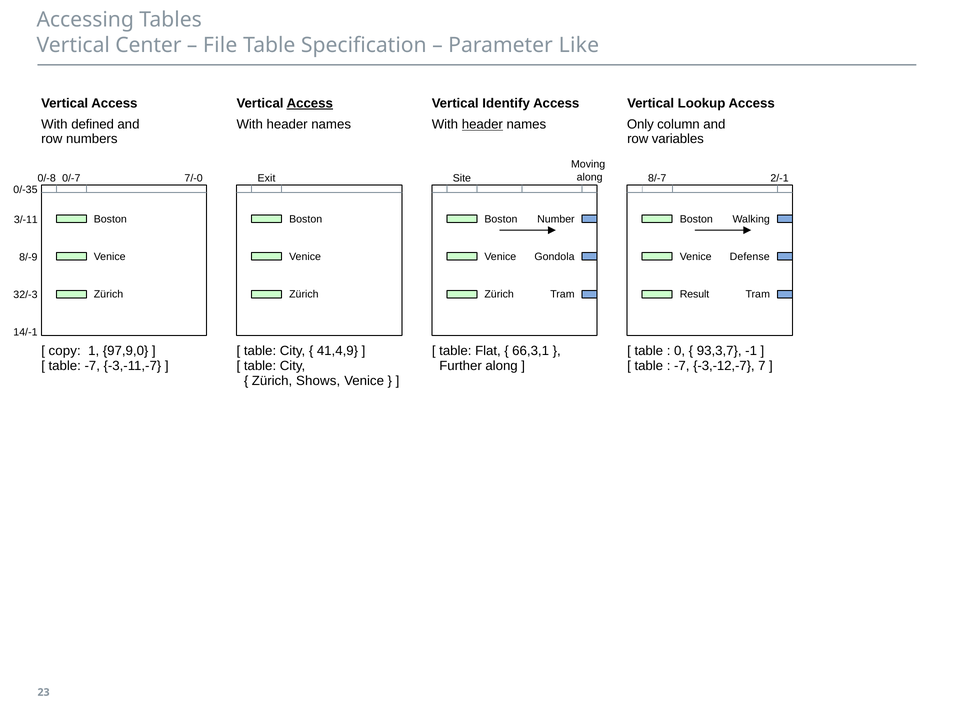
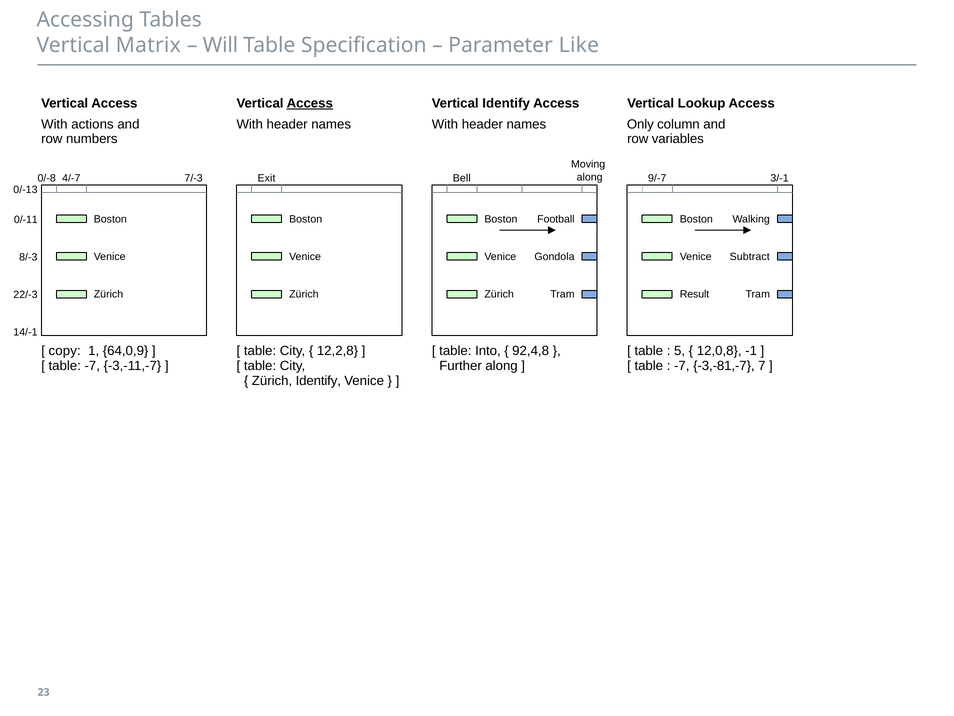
Center: Center -> Matrix
File: File -> Will
defined: defined -> actions
header at (482, 124) underline: present -> none
0/-7: 0/-7 -> 4/-7
7/-0: 7/-0 -> 7/-3
8/-7: 8/-7 -> 9/-7
2/-1: 2/-1 -> 3/-1
Site: Site -> Bell
0/-35: 0/-35 -> 0/-13
Number: Number -> Football
3/-11: 3/-11 -> 0/-11
Defense: Defense -> Subtract
8/-9: 8/-9 -> 8/-3
32/-3: 32/-3 -> 22/-3
97,9,0: 97,9,0 -> 64,0,9
41,4,9: 41,4,9 -> 12,2,8
Flat: Flat -> Into
66,3,1: 66,3,1 -> 92,4,8
0: 0 -> 5
93,3,7: 93,3,7 -> 12,0,8
-3,-12,-7: -3,-12,-7 -> -3,-81,-7
Zürich Shows: Shows -> Identify
